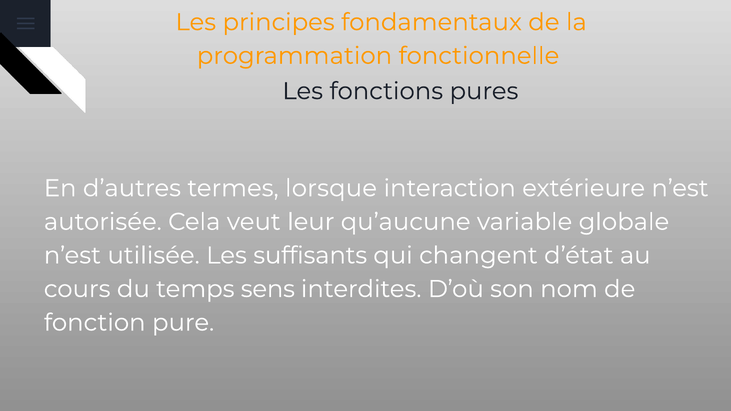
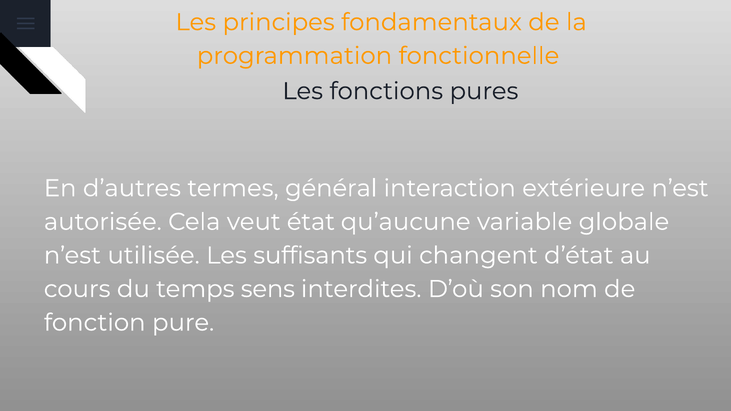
lorsque: lorsque -> général
leur: leur -> état
